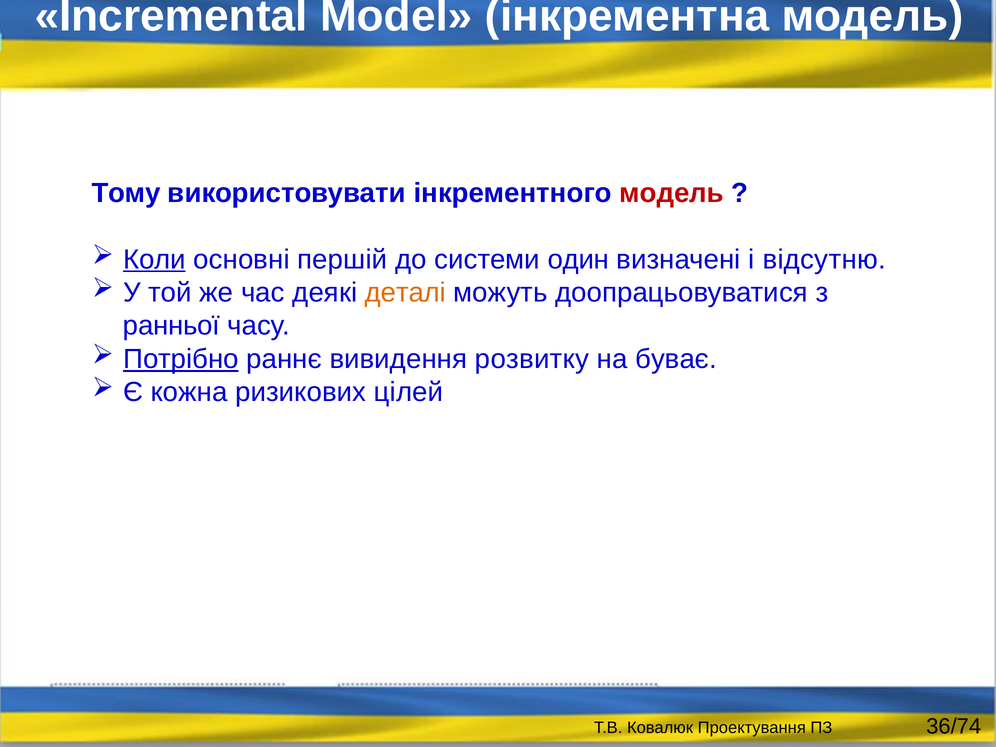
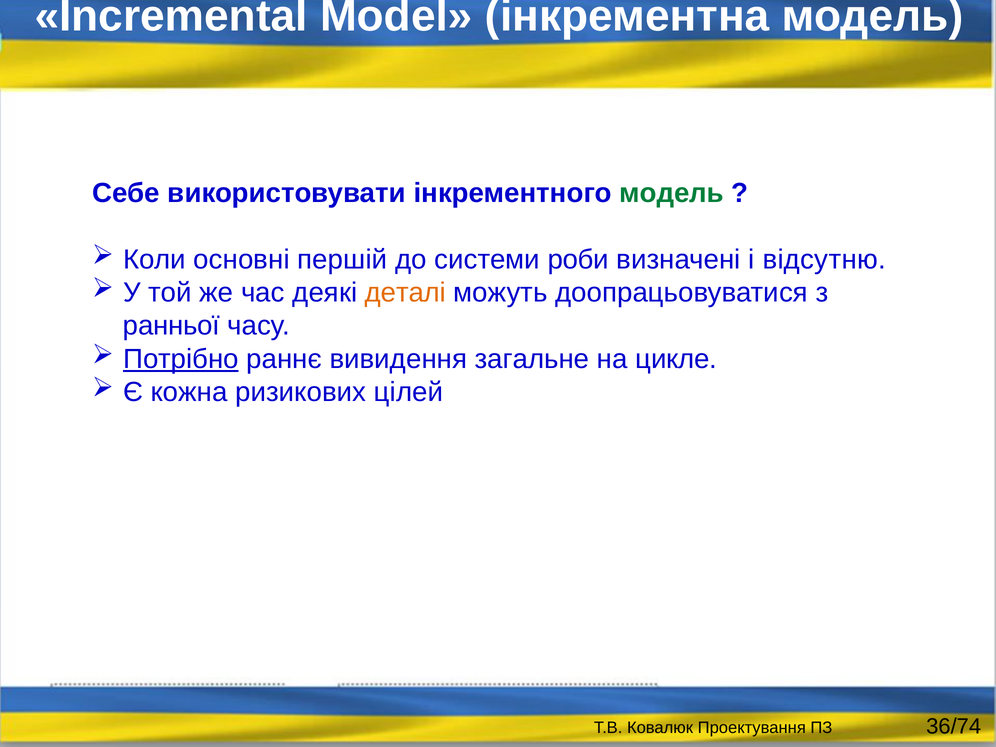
Тому: Тому -> Себе
модель at (672, 193) colour: red -> green
Коли underline: present -> none
один: один -> роби
розвитку: розвитку -> загальне
буває: буває -> цикле
